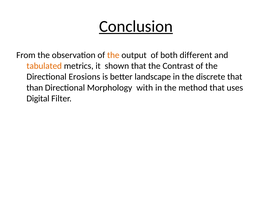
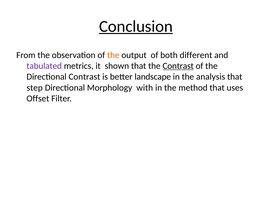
tabulated colour: orange -> purple
Contrast at (178, 66) underline: none -> present
Directional Erosions: Erosions -> Contrast
discrete: discrete -> analysis
than: than -> step
Digital: Digital -> Offset
